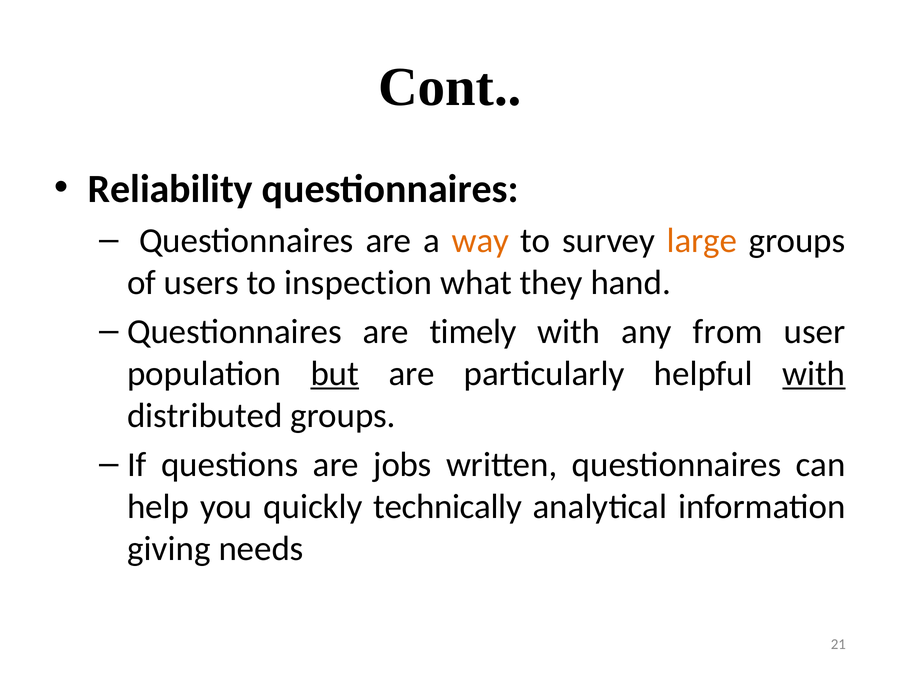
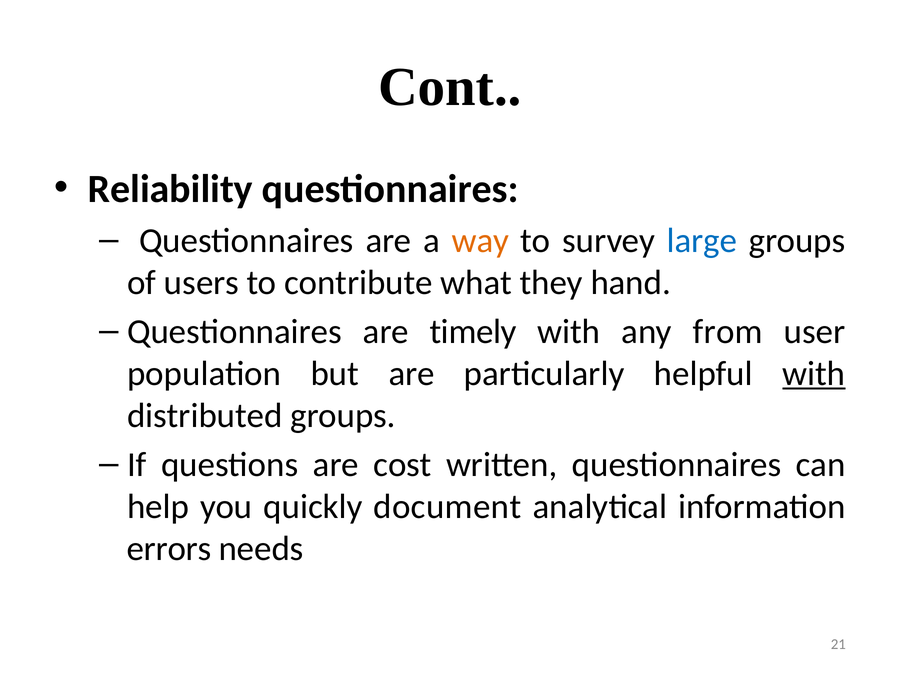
large colour: orange -> blue
inspection: inspection -> contribute
but underline: present -> none
jobs: jobs -> cost
technically: technically -> document
giving: giving -> errors
